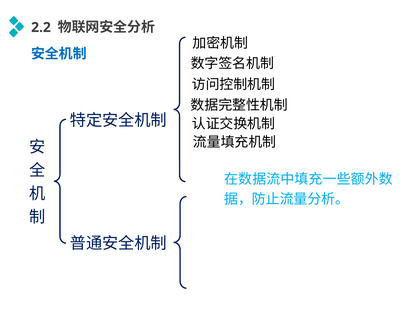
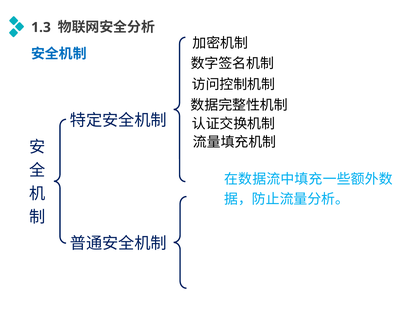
2.2: 2.2 -> 1.3
